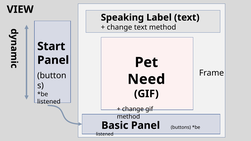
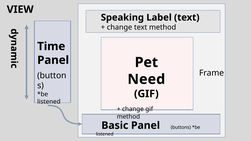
Start: Start -> Time
